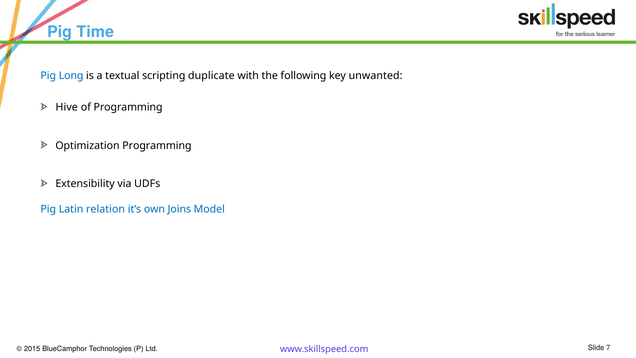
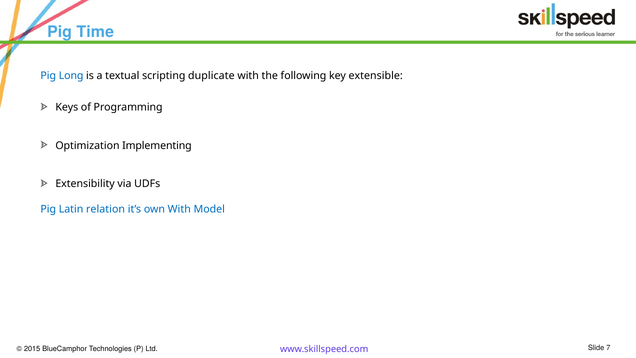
unwanted: unwanted -> extensible
Hive: Hive -> Keys
Optimization Programming: Programming -> Implementing
own Joins: Joins -> With
